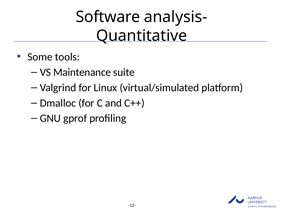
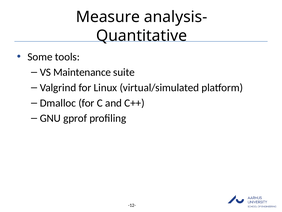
Software: Software -> Measure
